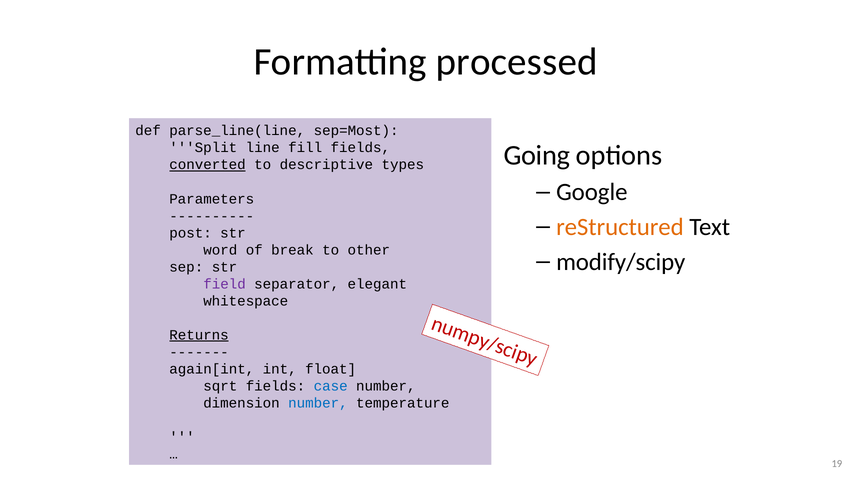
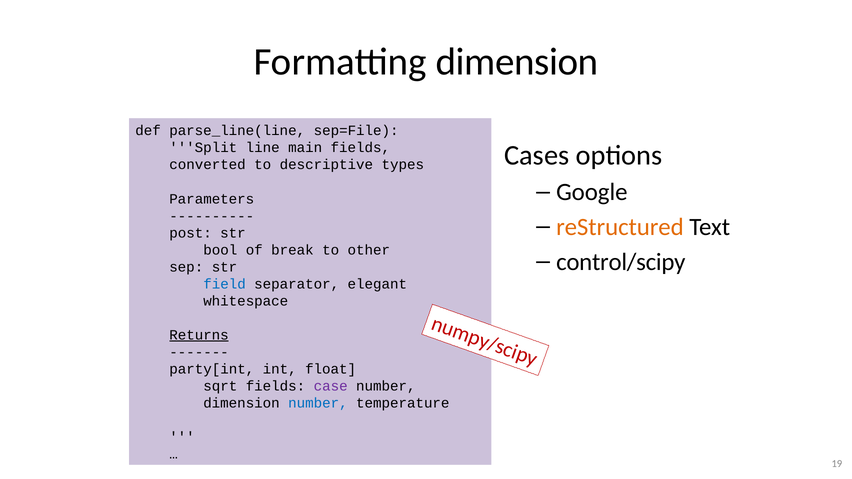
Formatting processed: processed -> dimension
sep=Most: sep=Most -> sep=File
fill: fill -> main
Going: Going -> Cases
converted underline: present -> none
word: word -> bool
modify/scipy: modify/scipy -> control/scipy
field colour: purple -> blue
again[int: again[int -> party[int
case colour: blue -> purple
